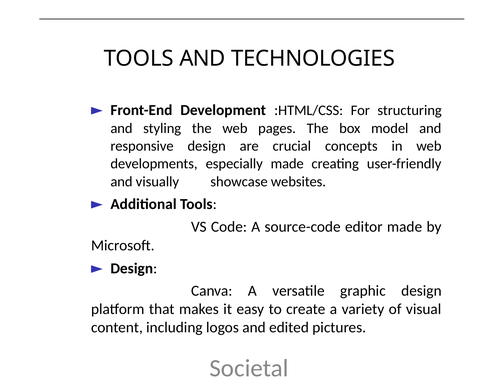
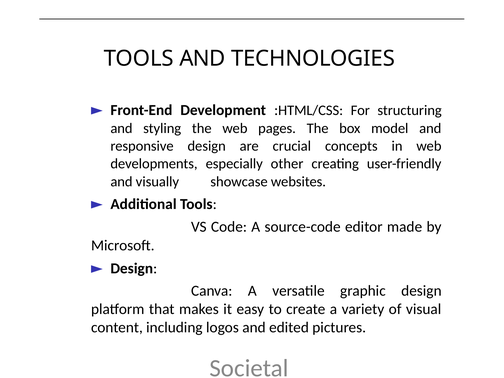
especially made: made -> other
